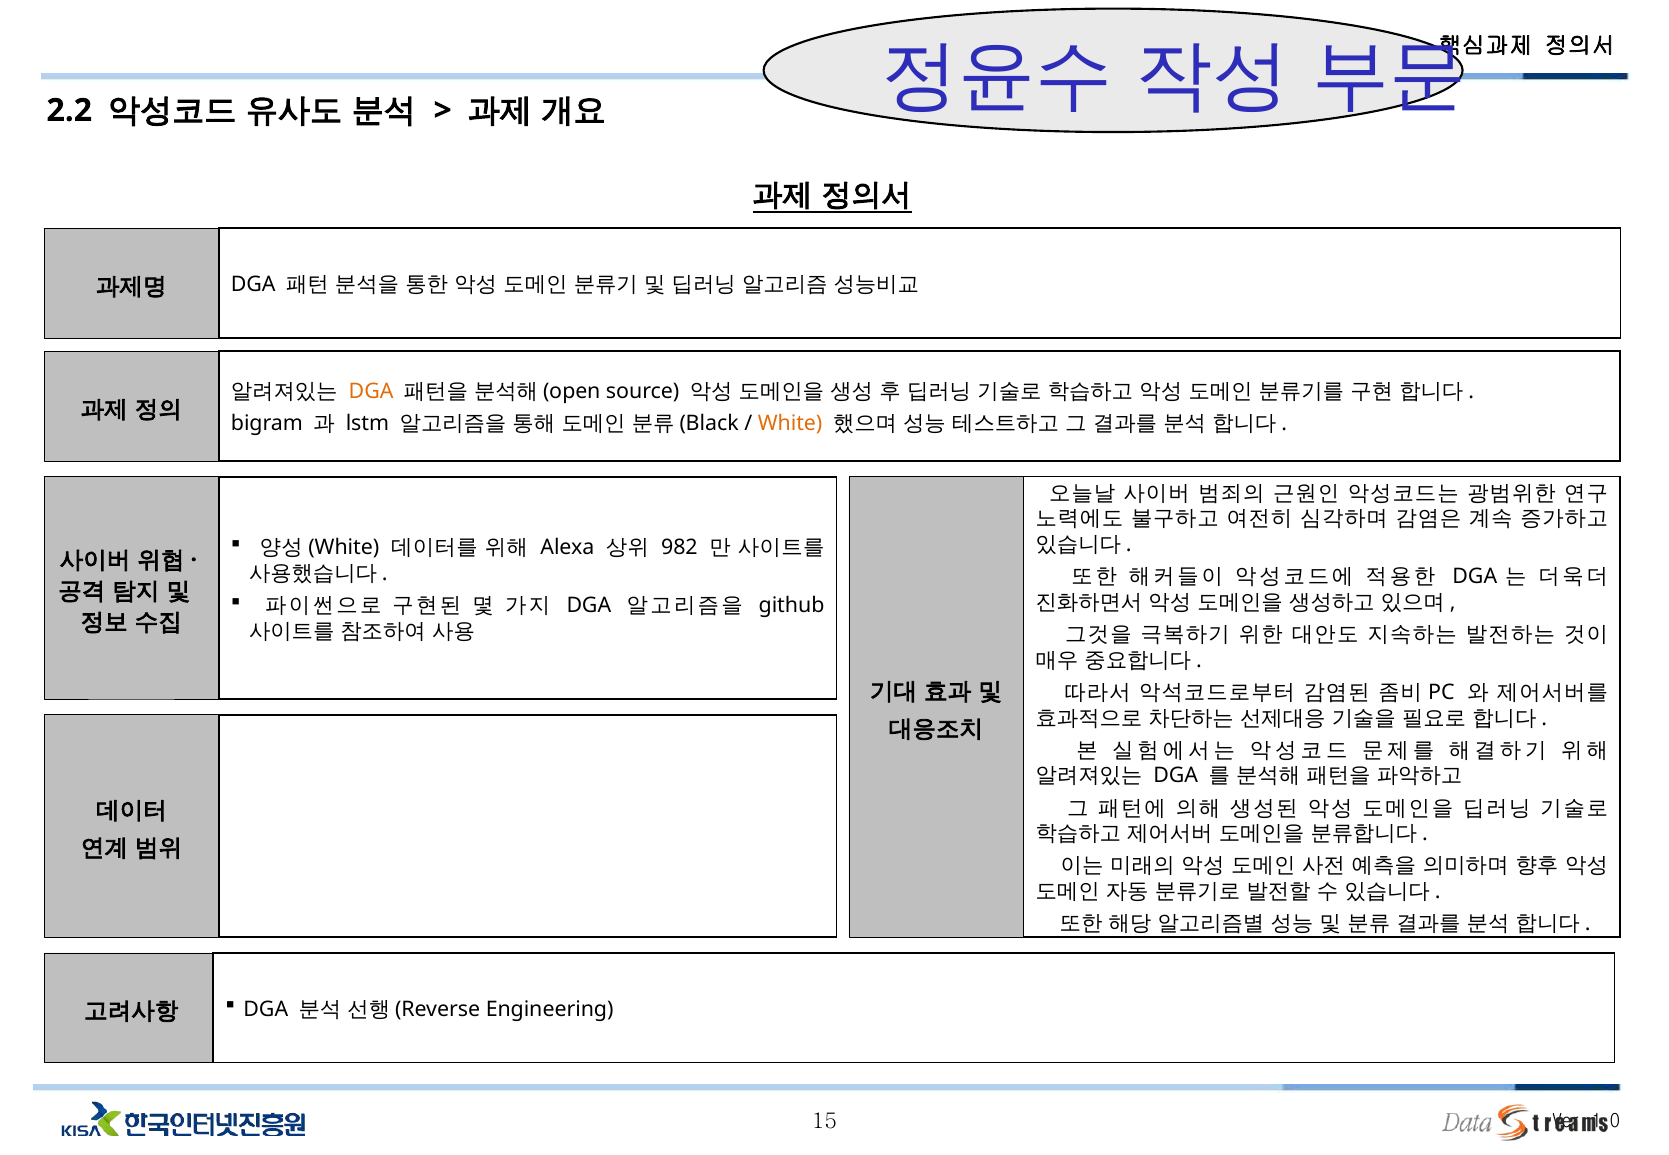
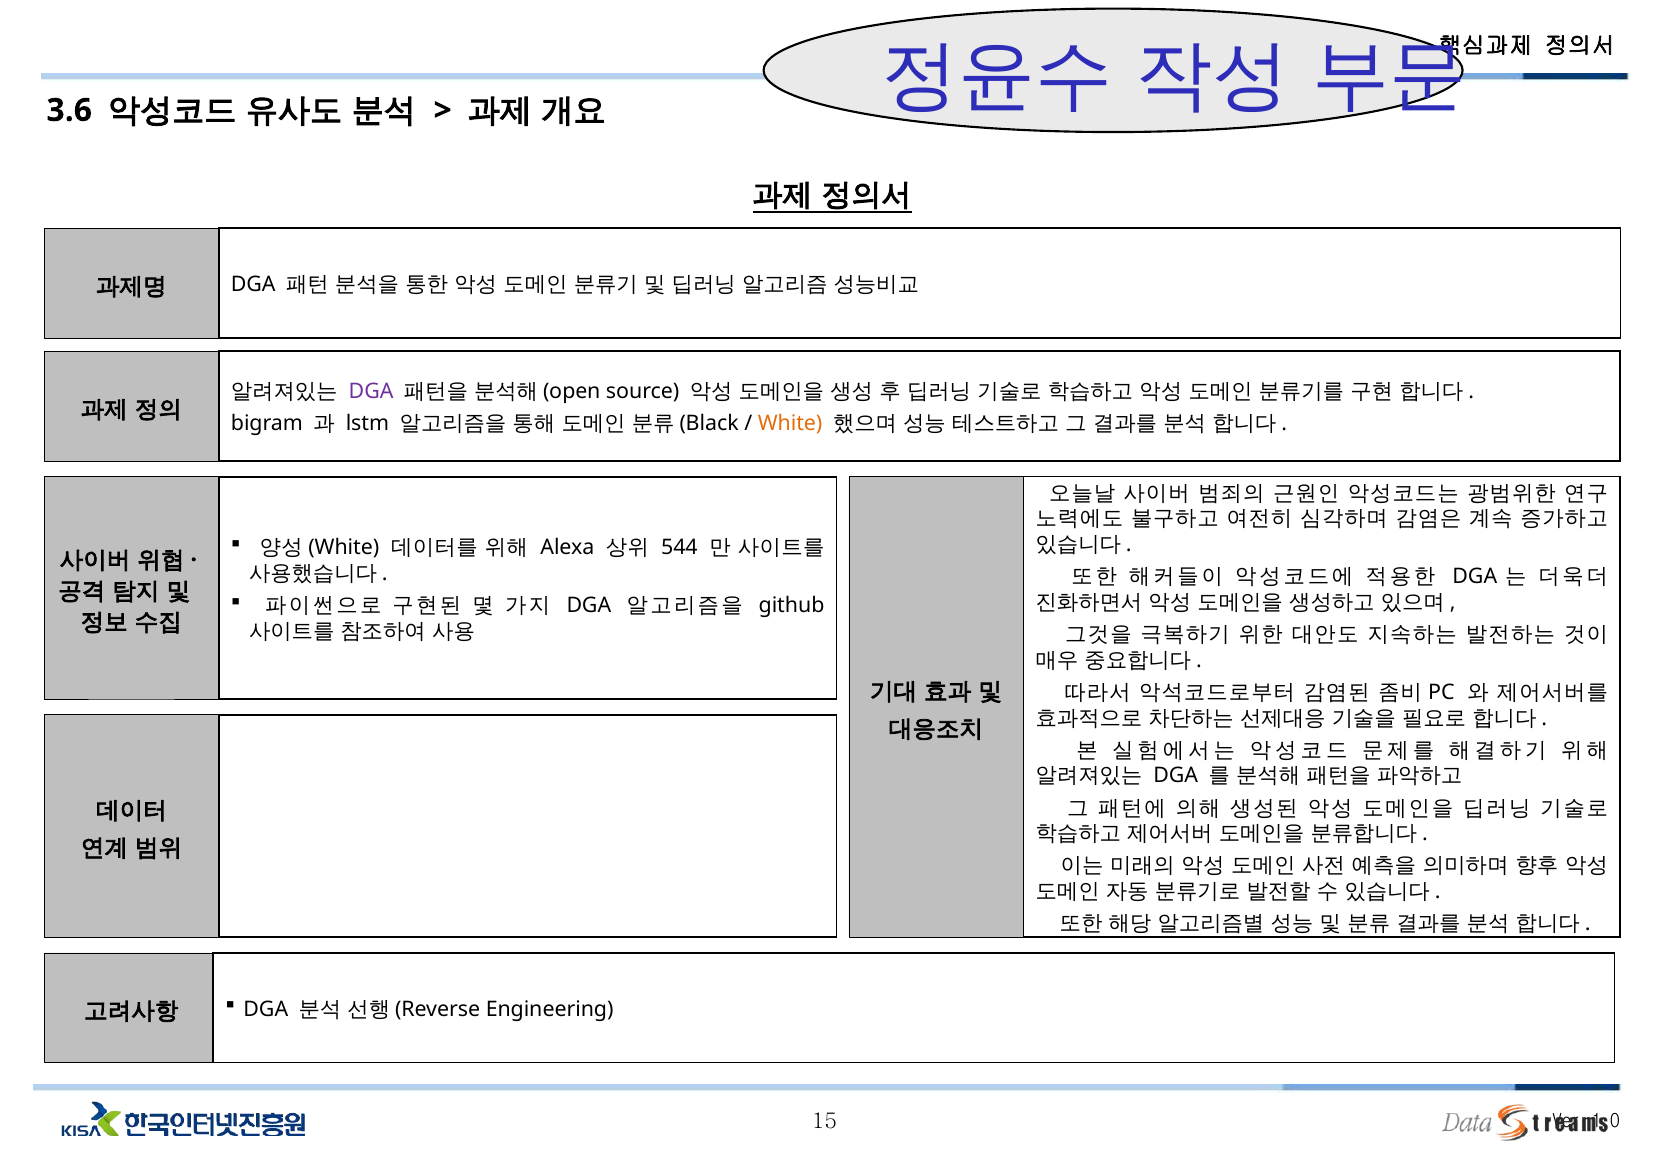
2.2: 2.2 -> 3.6
DGA at (371, 392) colour: orange -> purple
982: 982 -> 544
